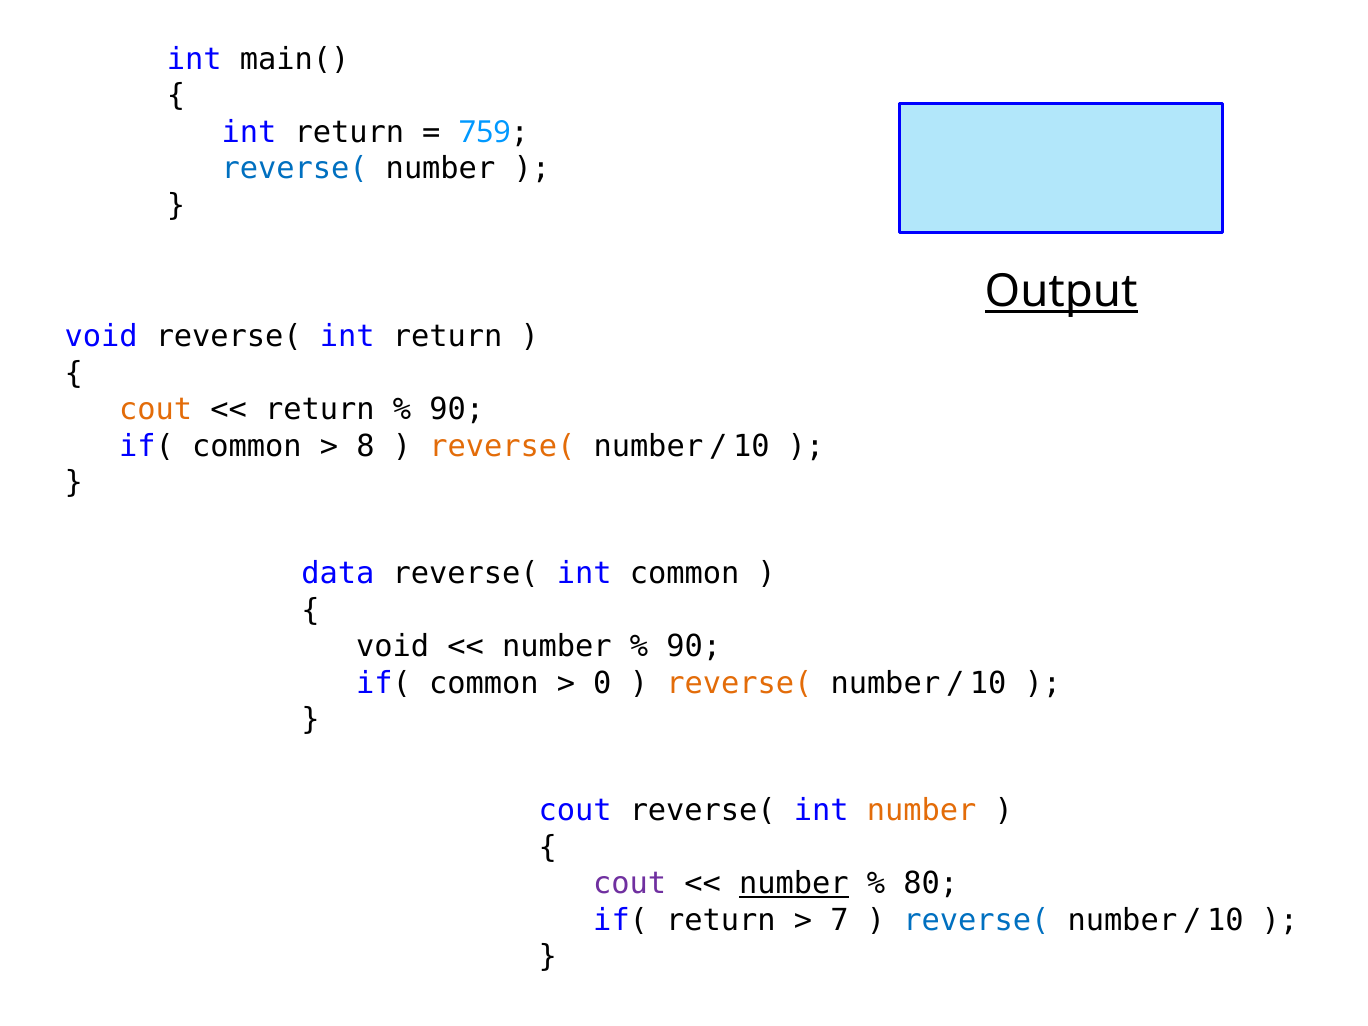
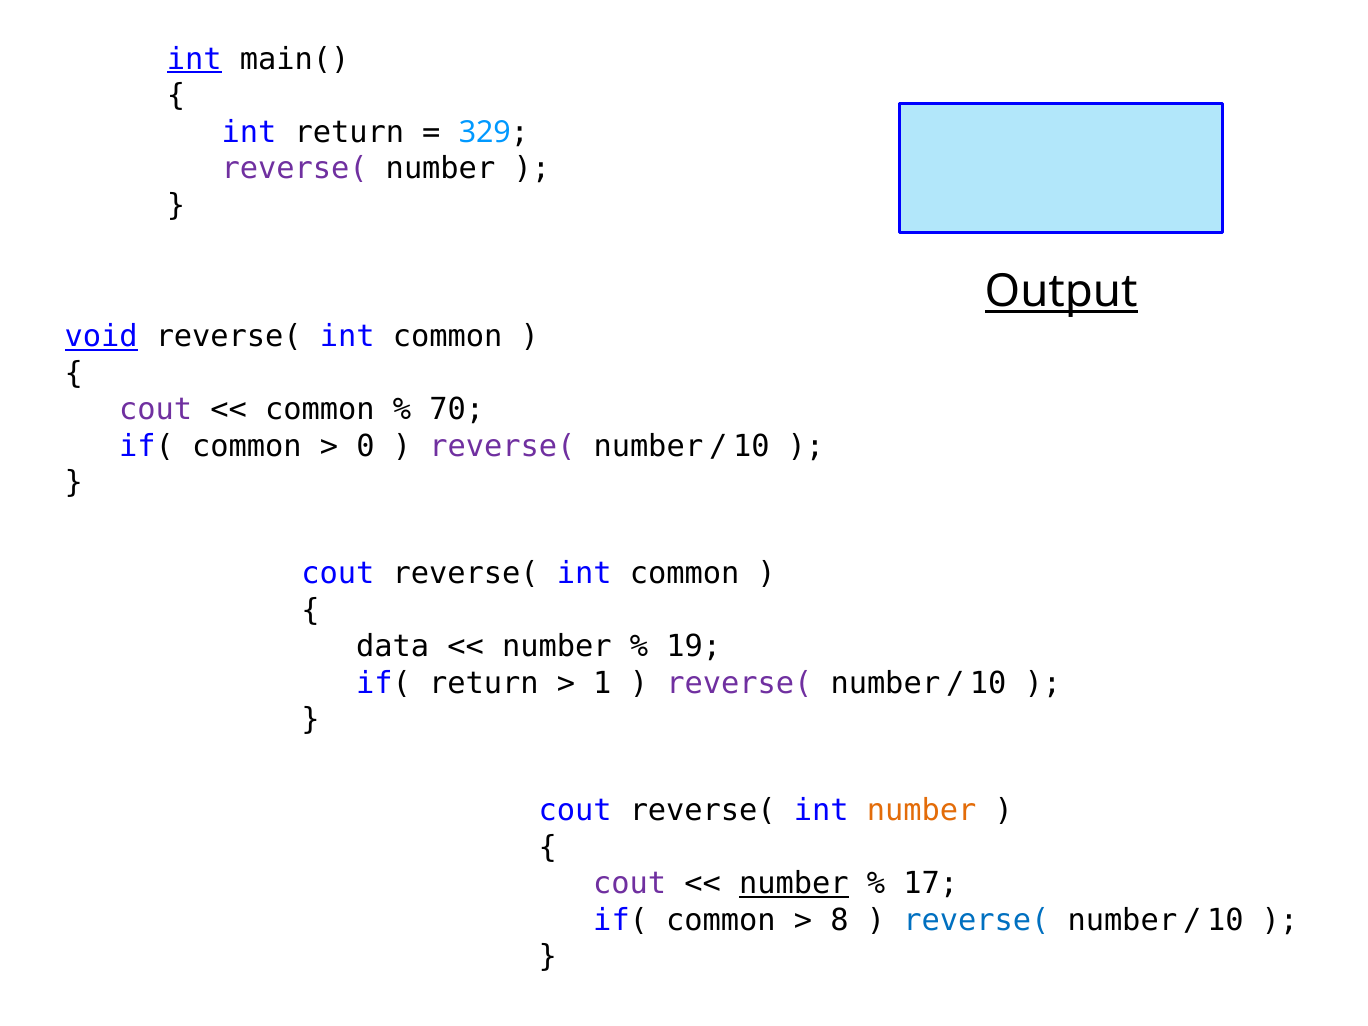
int at (194, 59) underline: none -> present
759: 759 -> 329
reverse( at (295, 169) colour: blue -> purple
void at (101, 337) underline: none -> present
return at (448, 337): return -> common
cout at (156, 410) colour: orange -> purple
return at (320, 410): return -> common
90 at (457, 410): 90 -> 70
8: 8 -> 0
reverse( at (502, 446) colour: orange -> purple
data at (338, 574): data -> cout
void at (393, 647): void -> data
90 at (694, 647): 90 -> 19
common at (484, 683): common -> return
0: 0 -> 1
reverse( at (739, 683) colour: orange -> purple
80: 80 -> 17
return at (721, 920): return -> common
7: 7 -> 8
